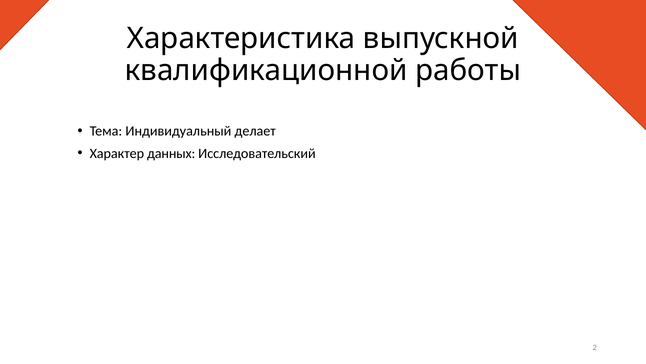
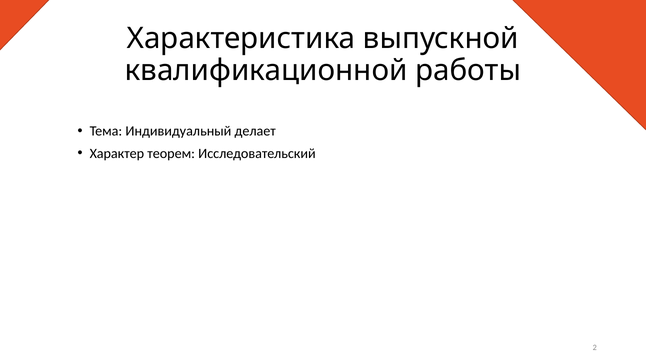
данных: данных -> теорем
